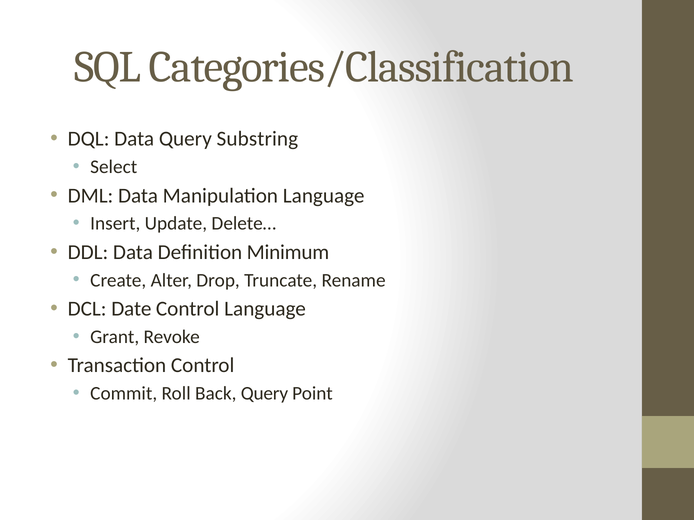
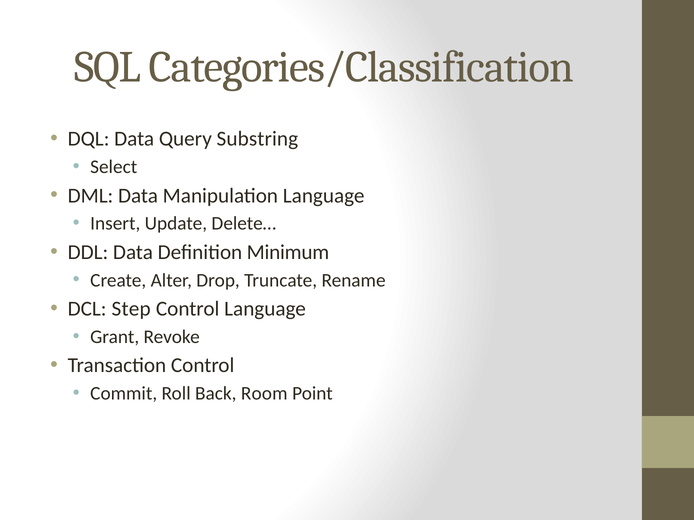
Date: Date -> Step
Back Query: Query -> Room
